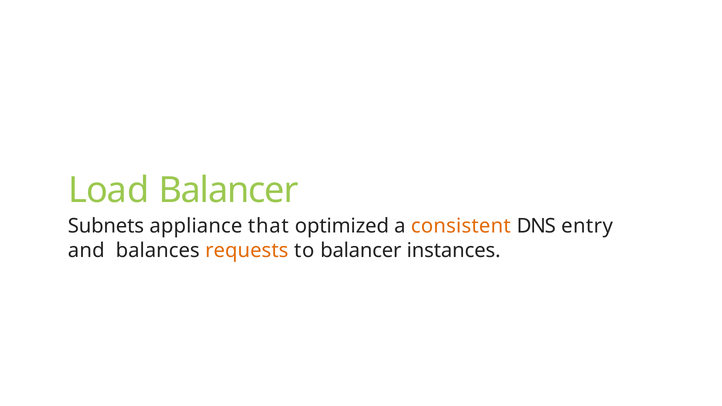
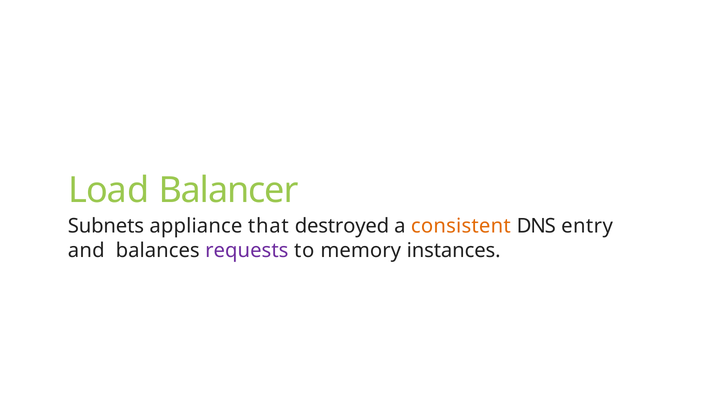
optimized: optimized -> destroyed
requests colour: orange -> purple
to balancer: balancer -> memory
